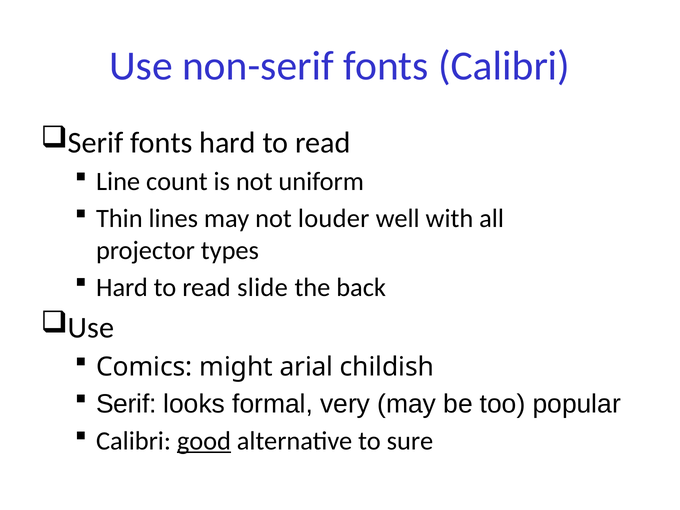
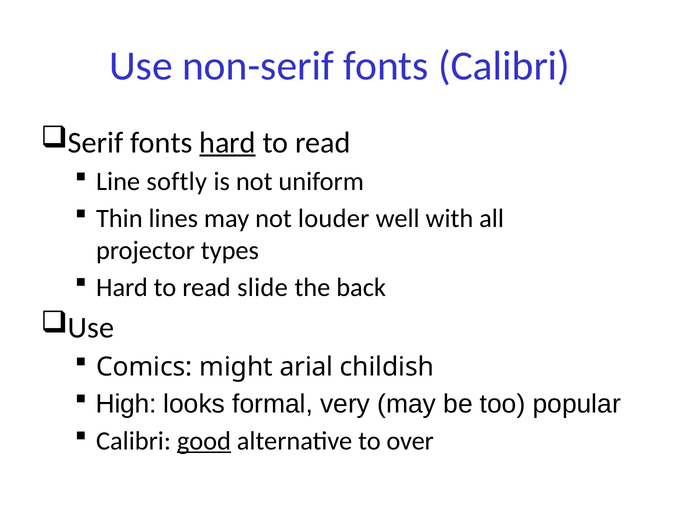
hard at (228, 143) underline: none -> present
count: count -> softly
Serif at (126, 404): Serif -> High
sure: sure -> over
